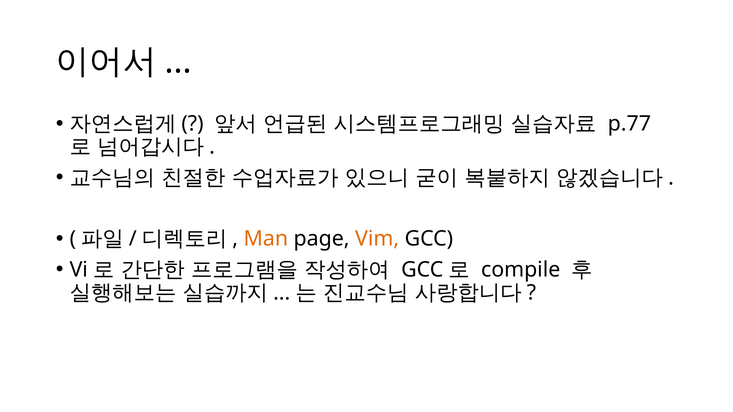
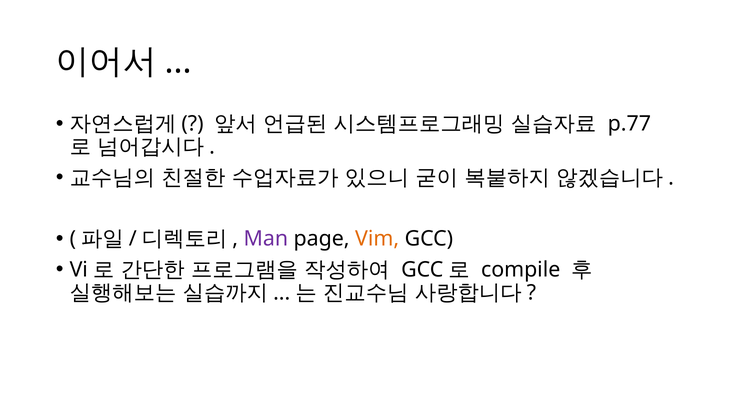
Man colour: orange -> purple
